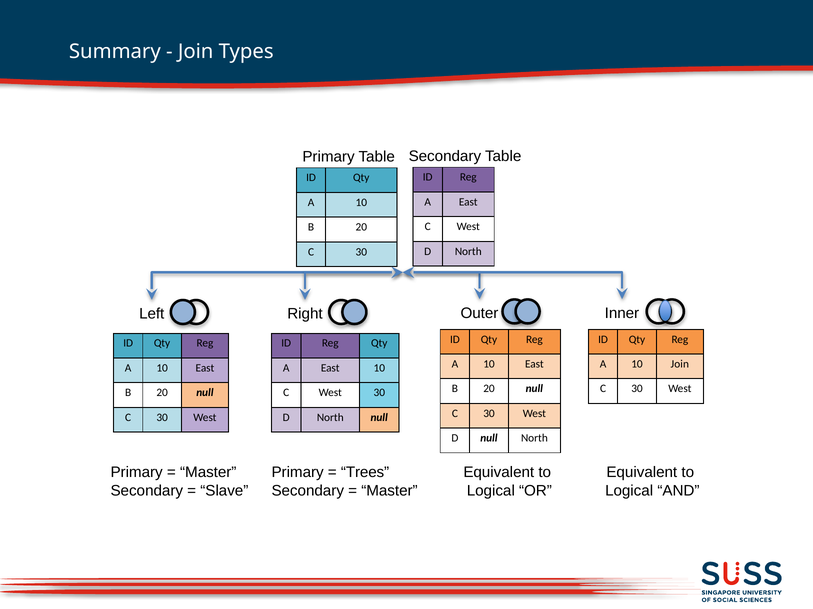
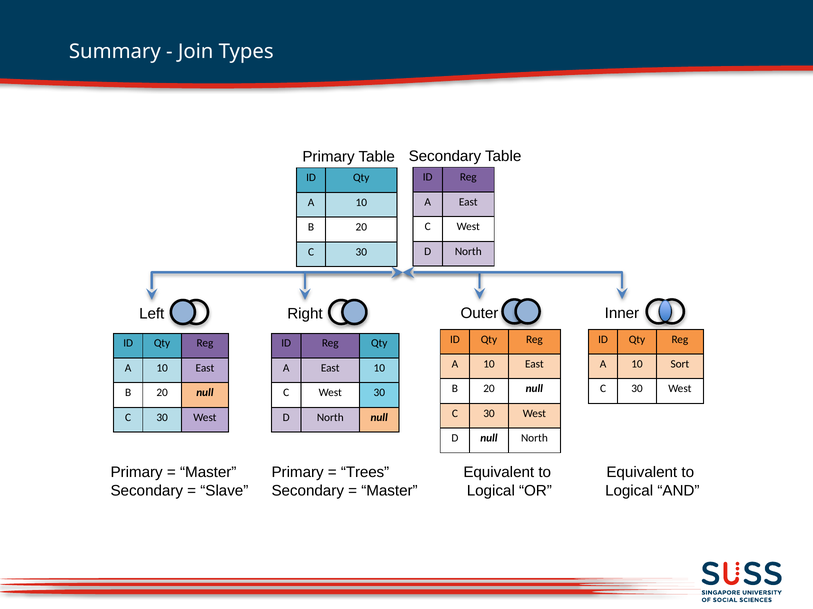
10 Join: Join -> Sort
